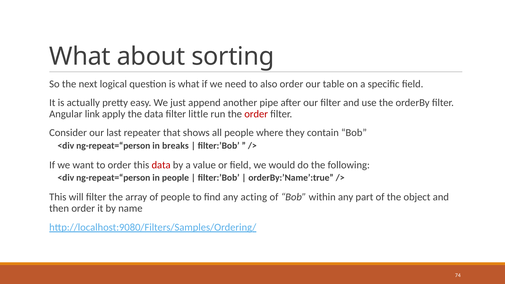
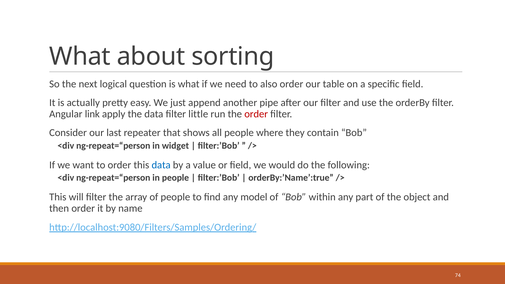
breaks: breaks -> widget
data at (161, 165) colour: red -> blue
acting: acting -> model
